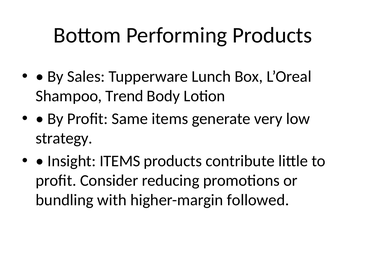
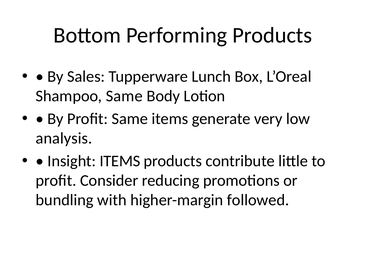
Shampoo Trend: Trend -> Same
strategy: strategy -> analysis
